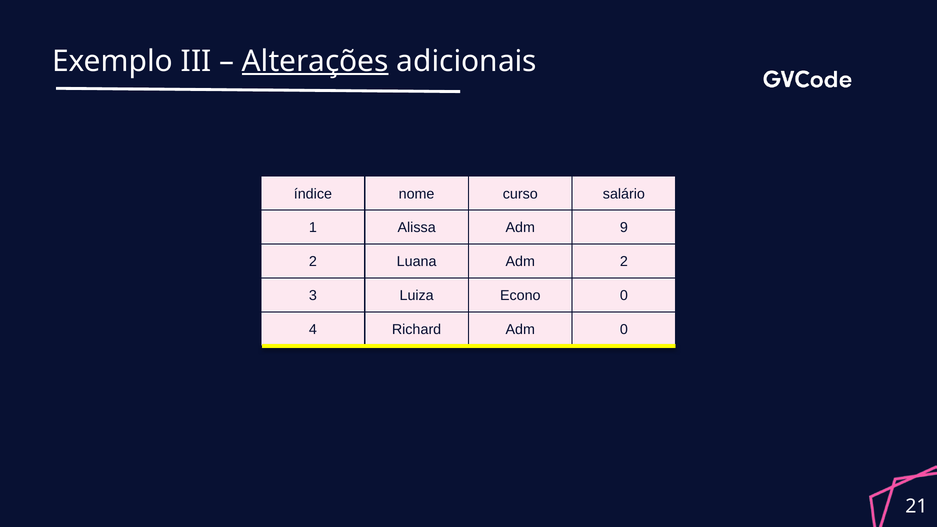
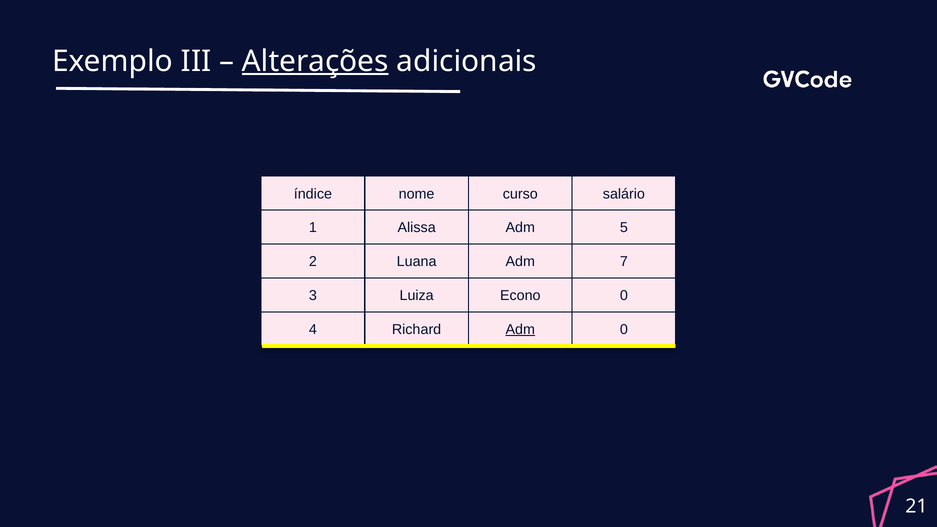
9: 9 -> 5
Adm 2: 2 -> 7
Adm at (520, 330) underline: none -> present
